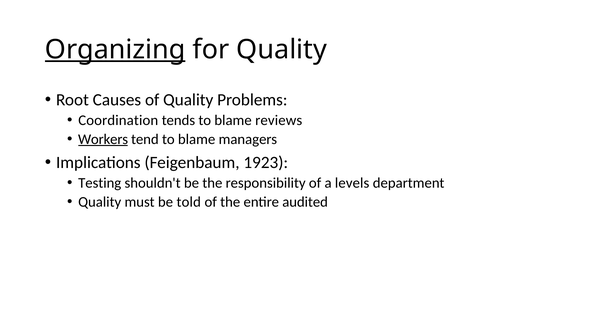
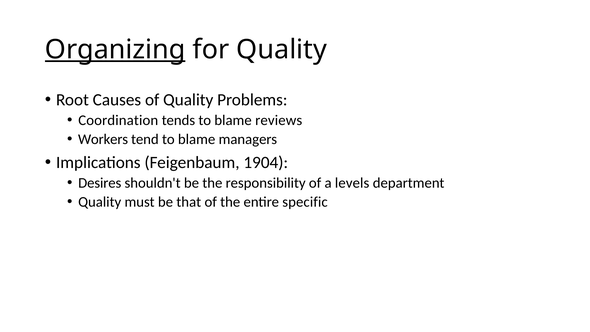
Workers underline: present -> none
1923: 1923 -> 1904
Testing: Testing -> Desires
told: told -> that
audited: audited -> specific
